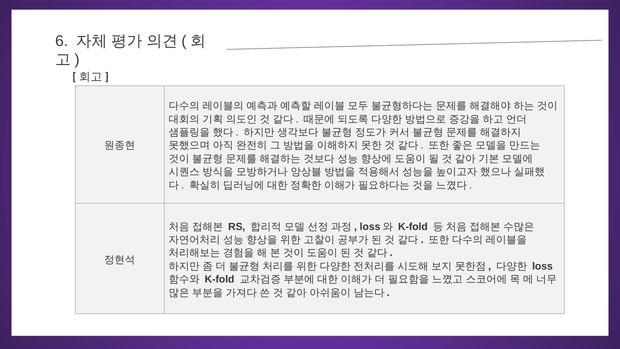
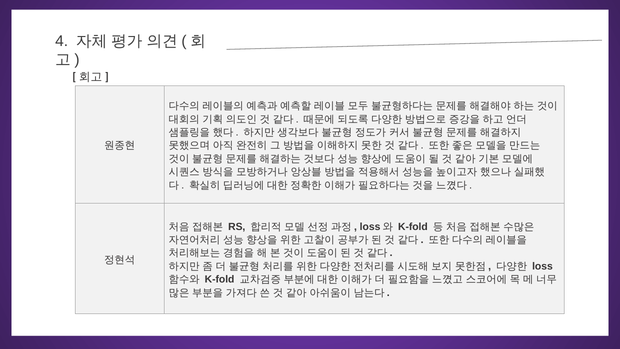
6: 6 -> 4
